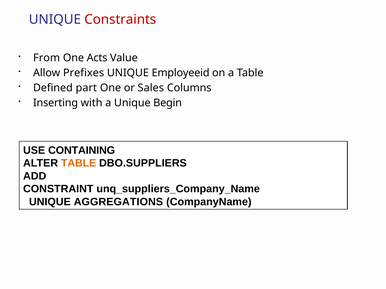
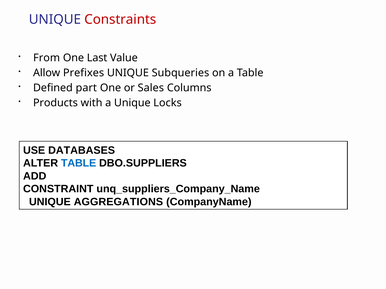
Acts: Acts -> Last
Employeeid: Employeeid -> Subqueries
Inserting: Inserting -> Products
Begin: Begin -> Locks
CONTAINING: CONTAINING -> DATABASES
TABLE at (79, 163) colour: orange -> blue
